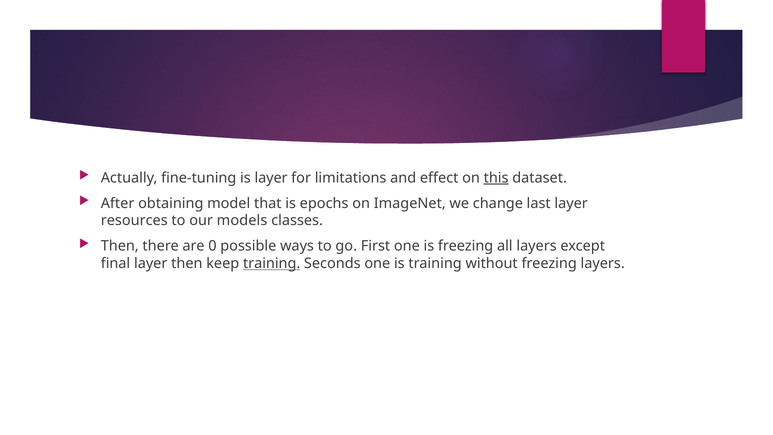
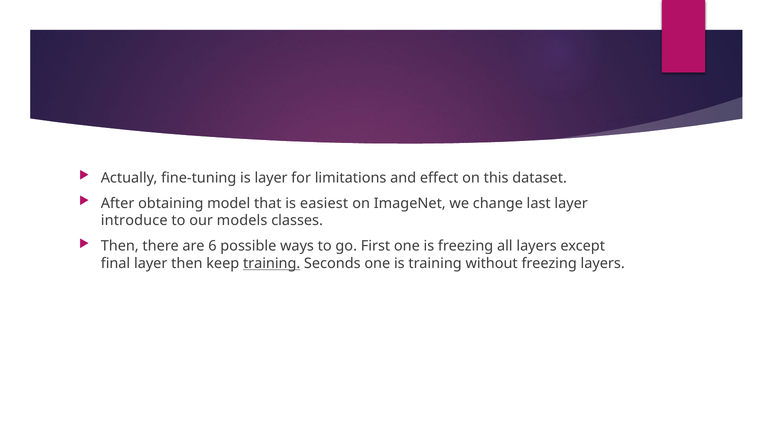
this underline: present -> none
epochs: epochs -> easiest
resources: resources -> introduce
0: 0 -> 6
